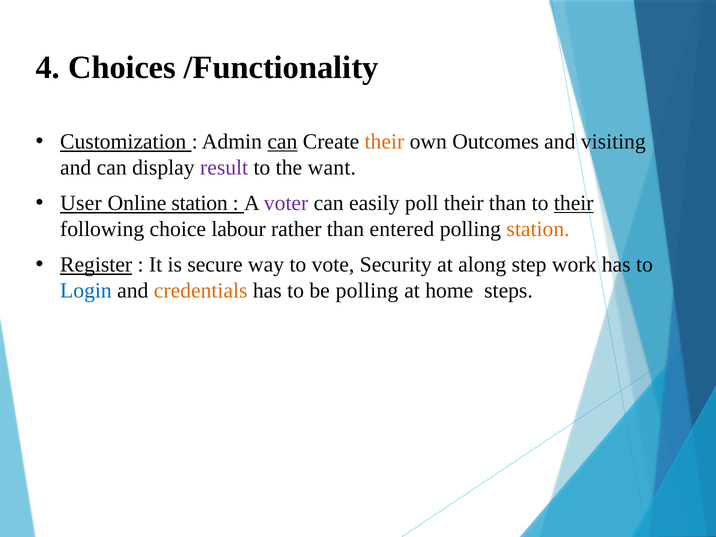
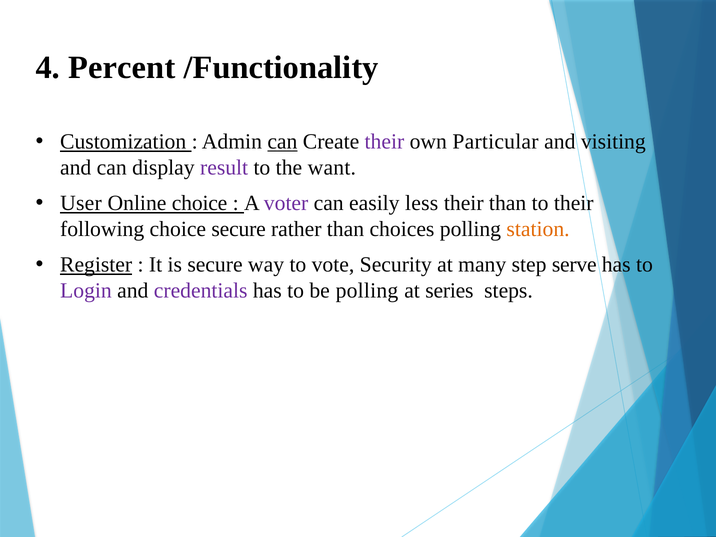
Choices: Choices -> Percent
their at (384, 142) colour: orange -> purple
Outcomes: Outcomes -> Particular
Online station: station -> choice
poll: poll -> less
their at (574, 203) underline: present -> none
choice labour: labour -> secure
entered: entered -> choices
along: along -> many
work: work -> serve
Login colour: blue -> purple
credentials colour: orange -> purple
home: home -> series
